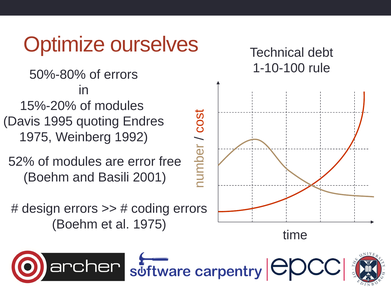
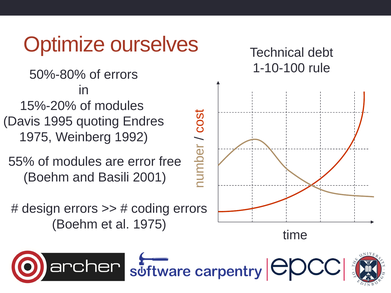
52%: 52% -> 55%
